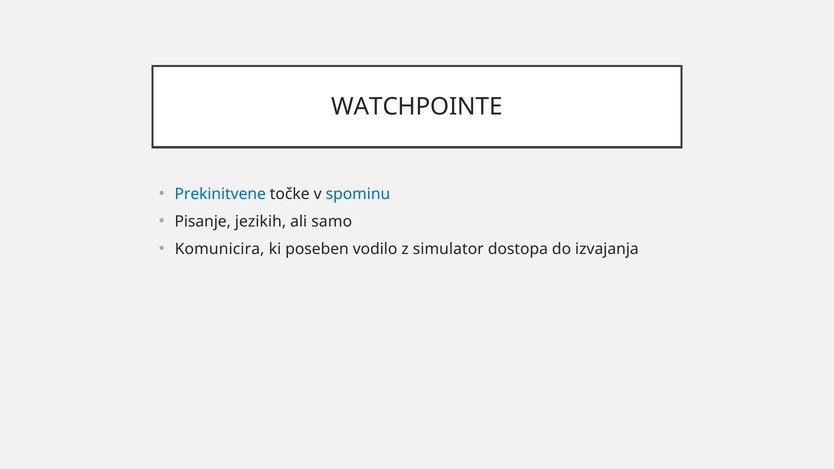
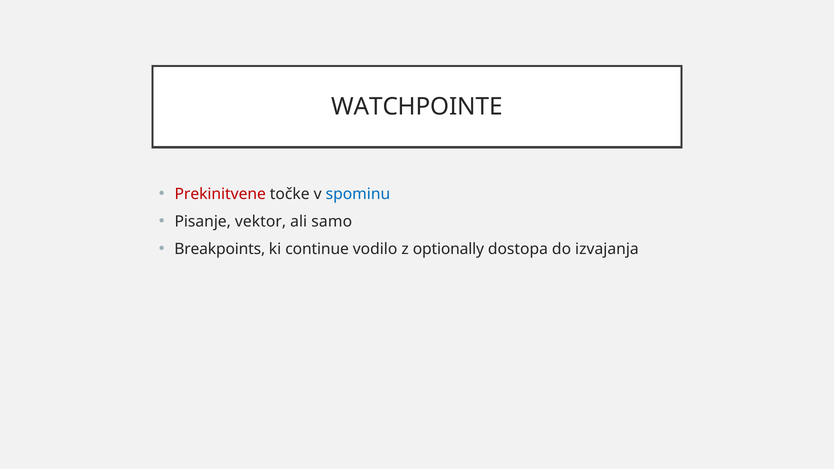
Prekinitvene colour: blue -> red
jezikih: jezikih -> vektor
Komunicira: Komunicira -> Breakpoints
poseben: poseben -> continue
simulator: simulator -> optionally
